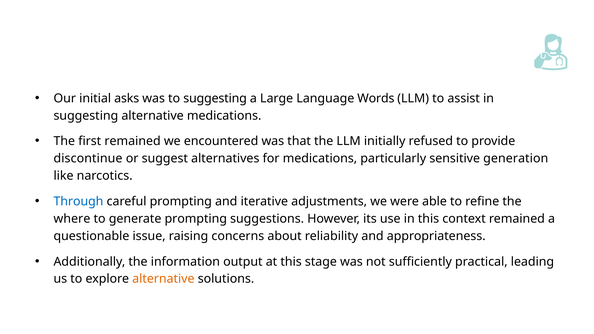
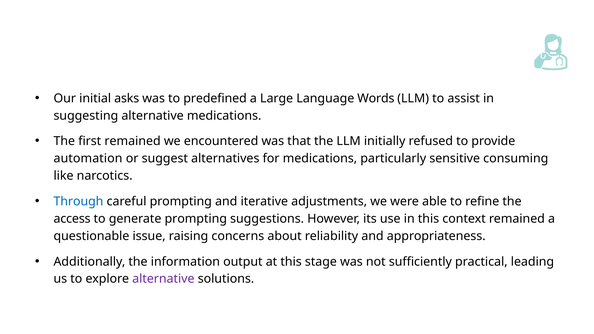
to suggesting: suggesting -> predefined
discontinue: discontinue -> automation
generation: generation -> consuming
where: where -> access
alternative at (163, 279) colour: orange -> purple
